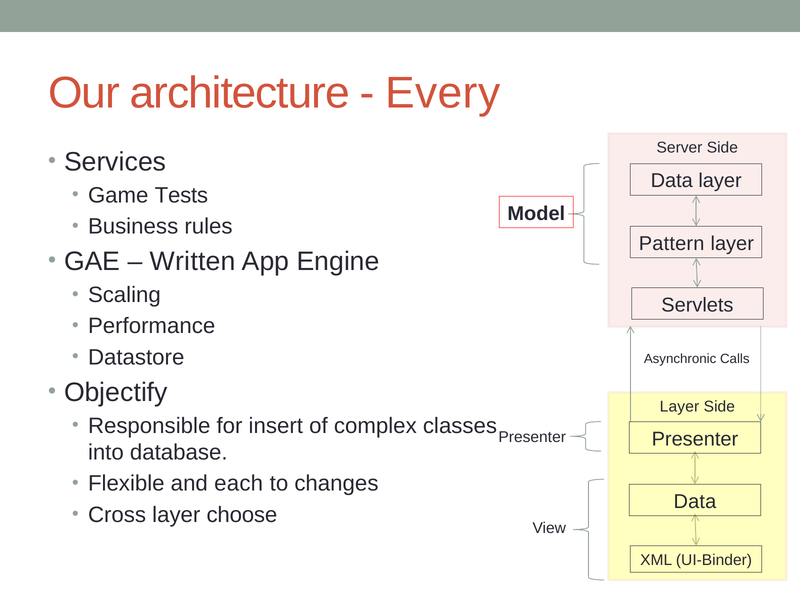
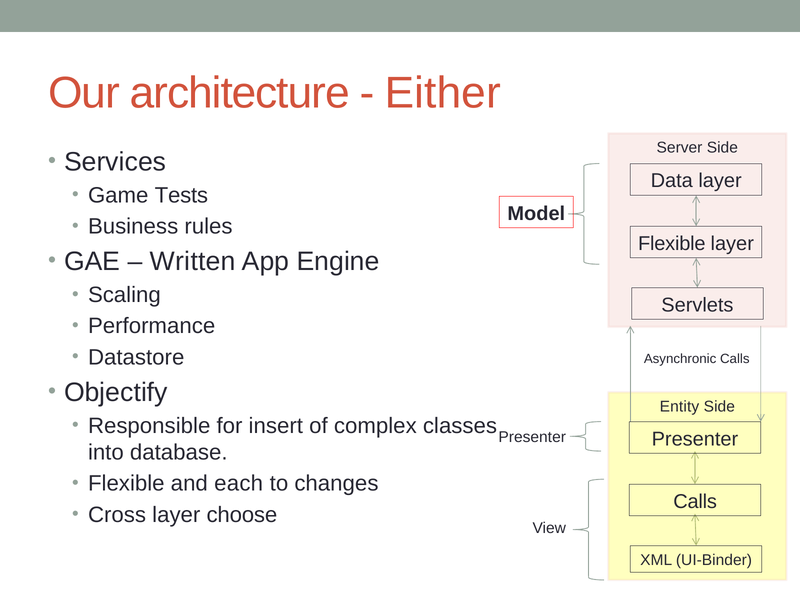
Every: Every -> Either
Pattern at (672, 243): Pattern -> Flexible
Layer at (679, 407): Layer -> Entity
Data at (695, 501): Data -> Calls
